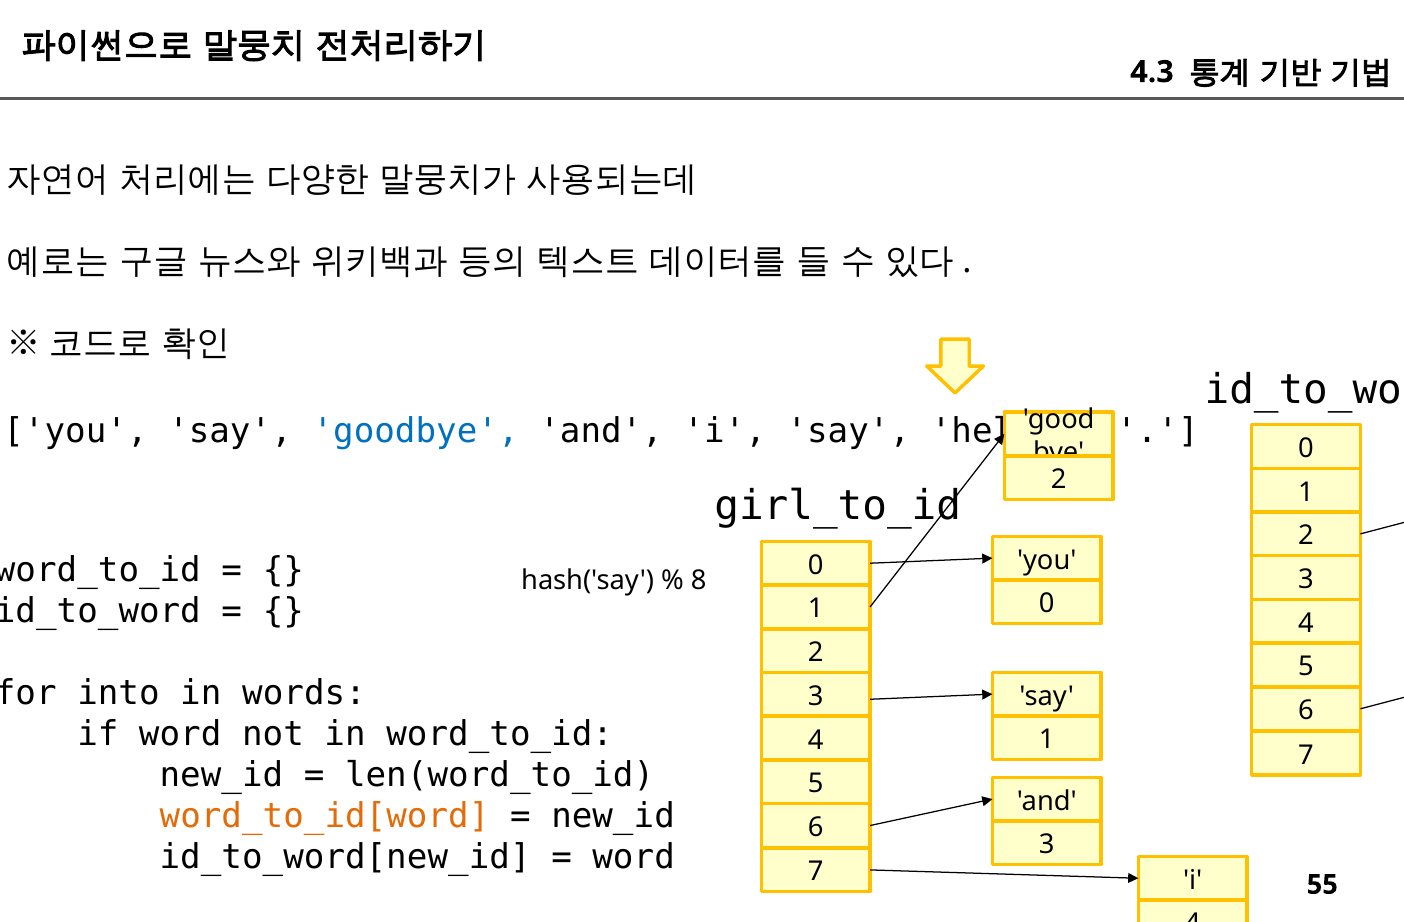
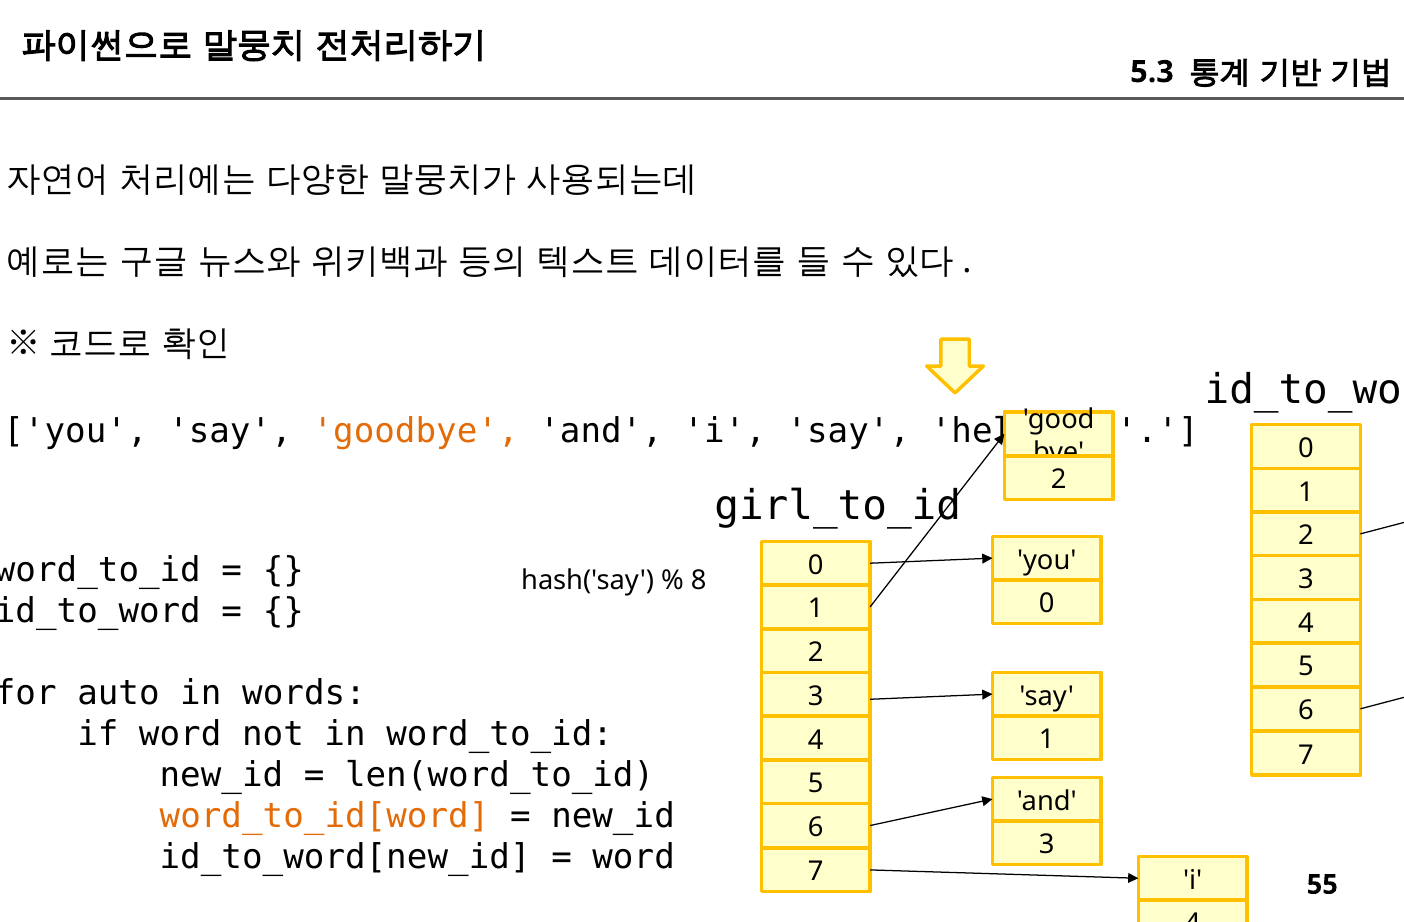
4.3: 4.3 -> 5.3
goodbye colour: blue -> orange
into: into -> auto
